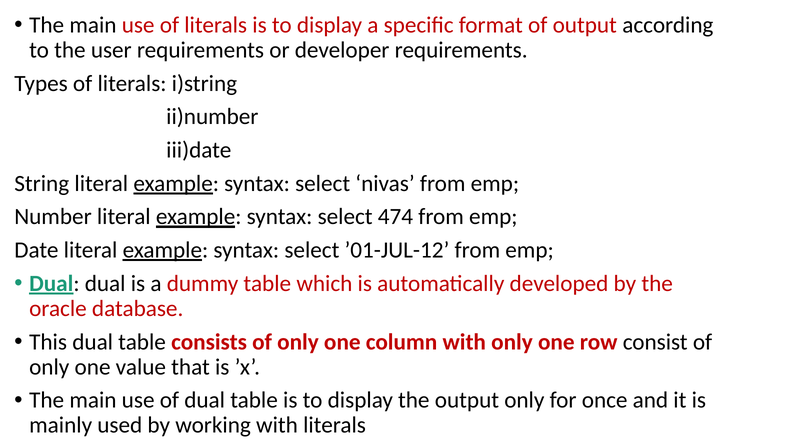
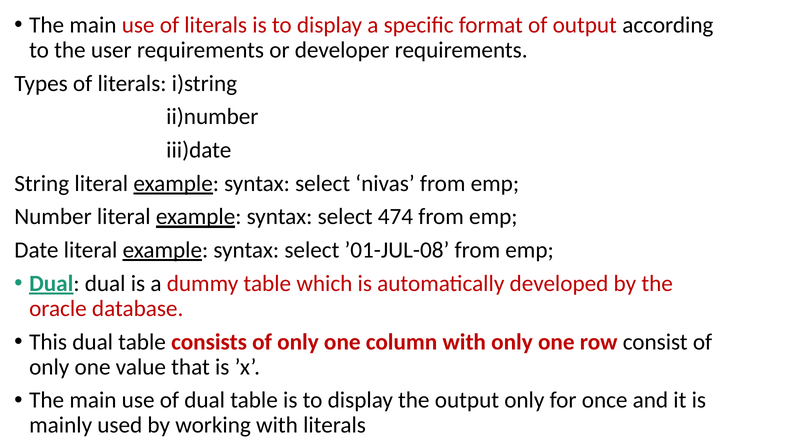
’01-JUL-12: ’01-JUL-12 -> ’01-JUL-08
